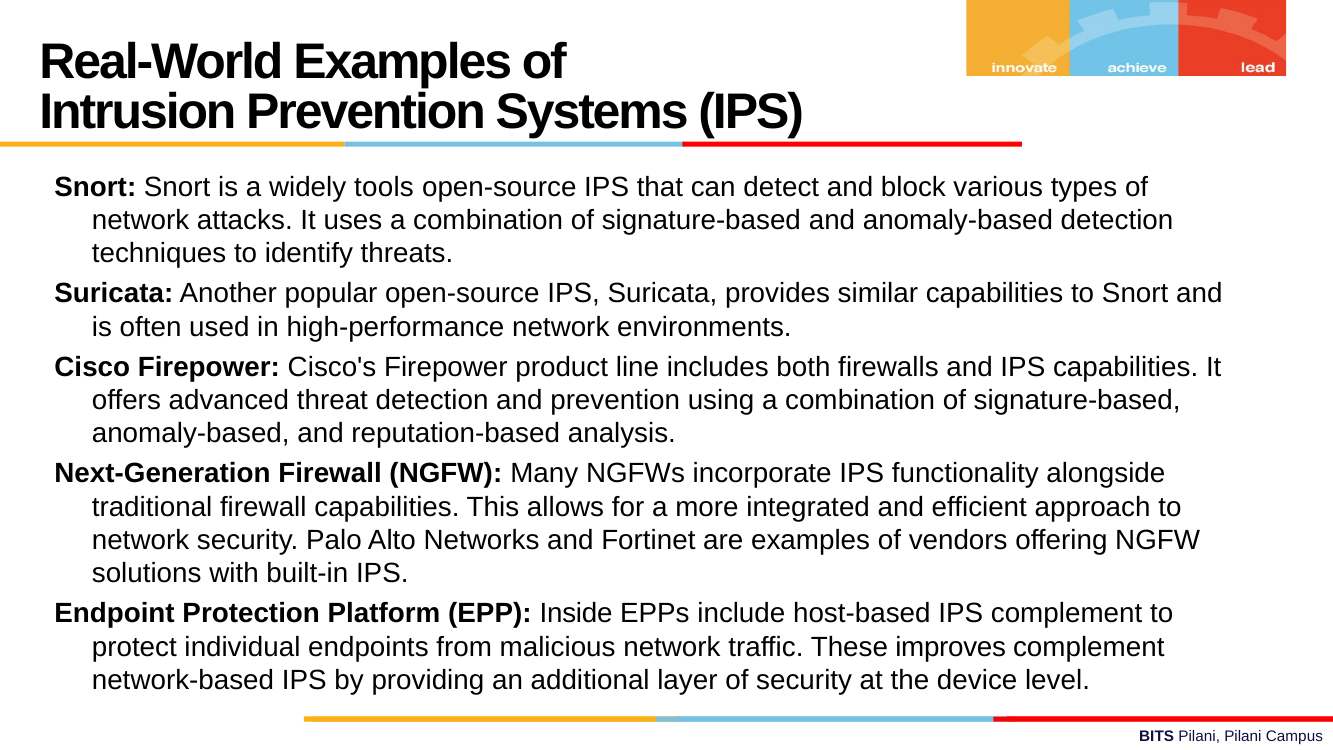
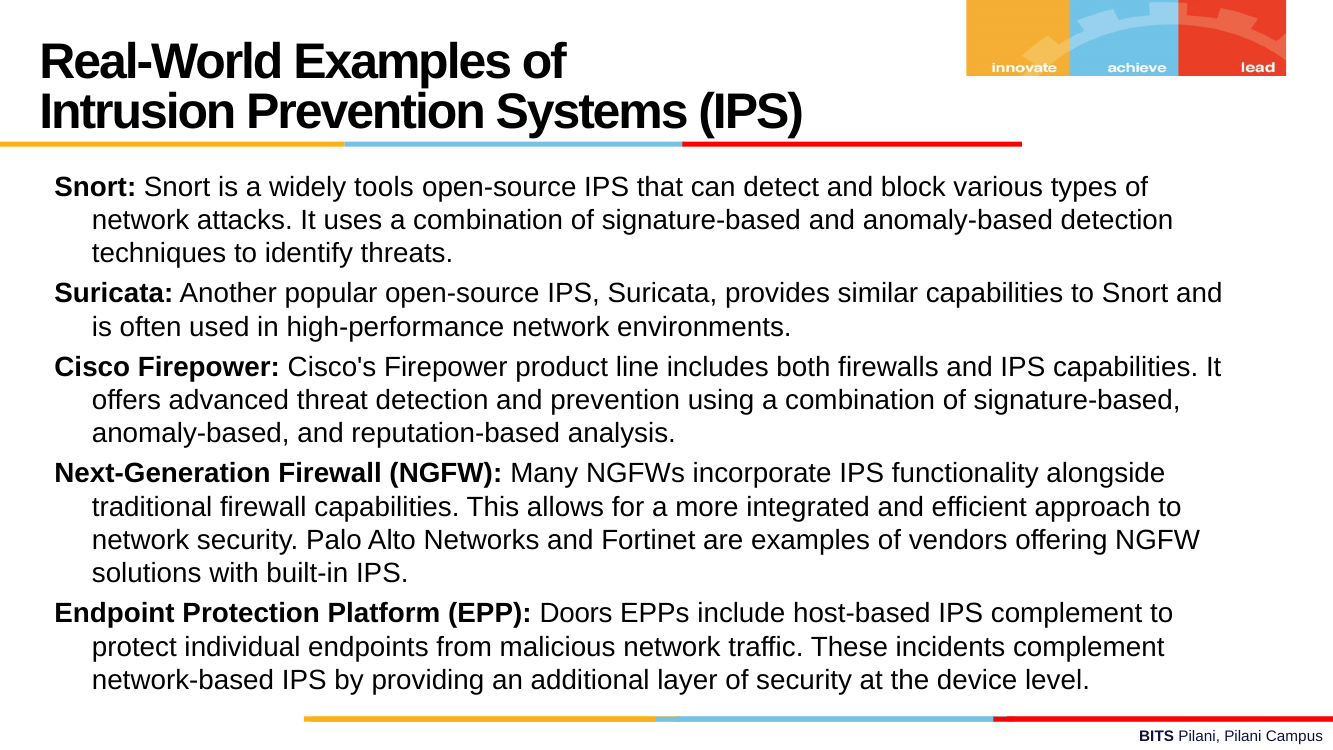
Inside: Inside -> Doors
improves: improves -> incidents
